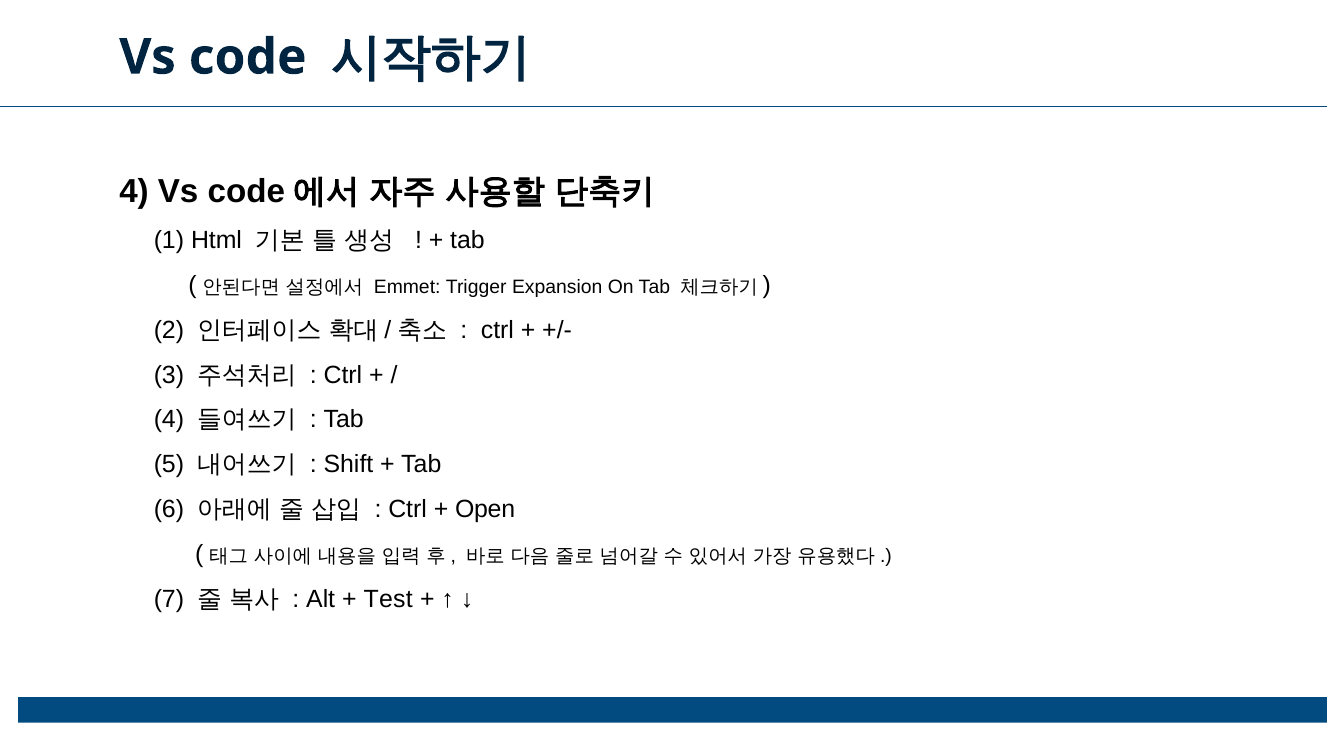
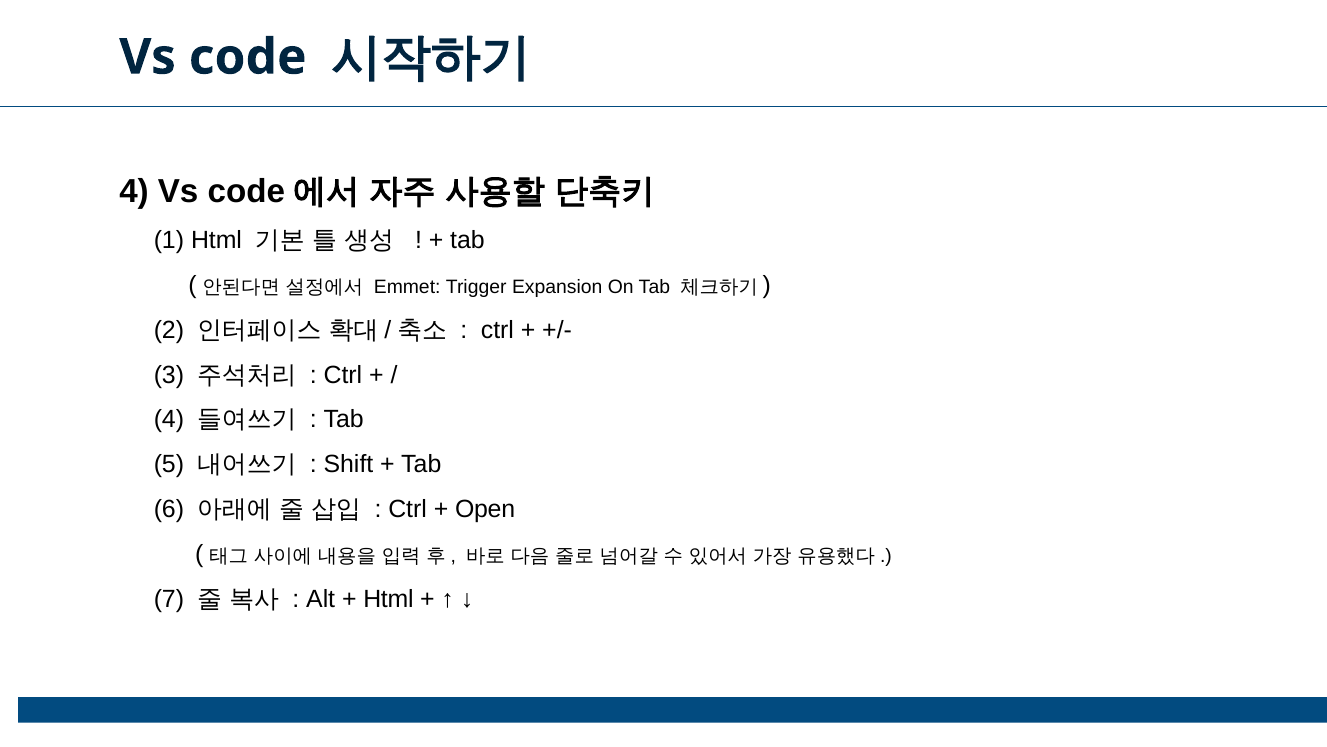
Test at (388, 598): Test -> Html
